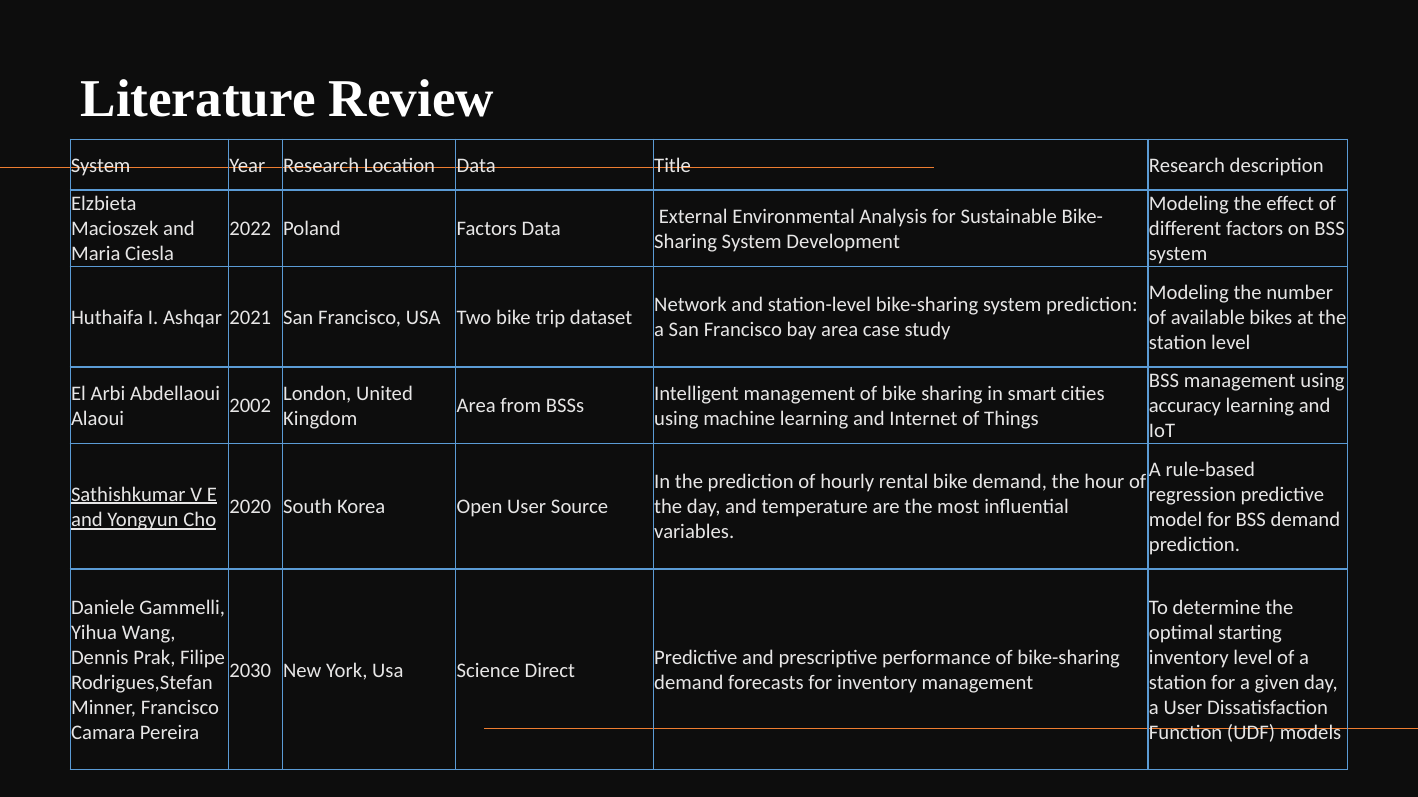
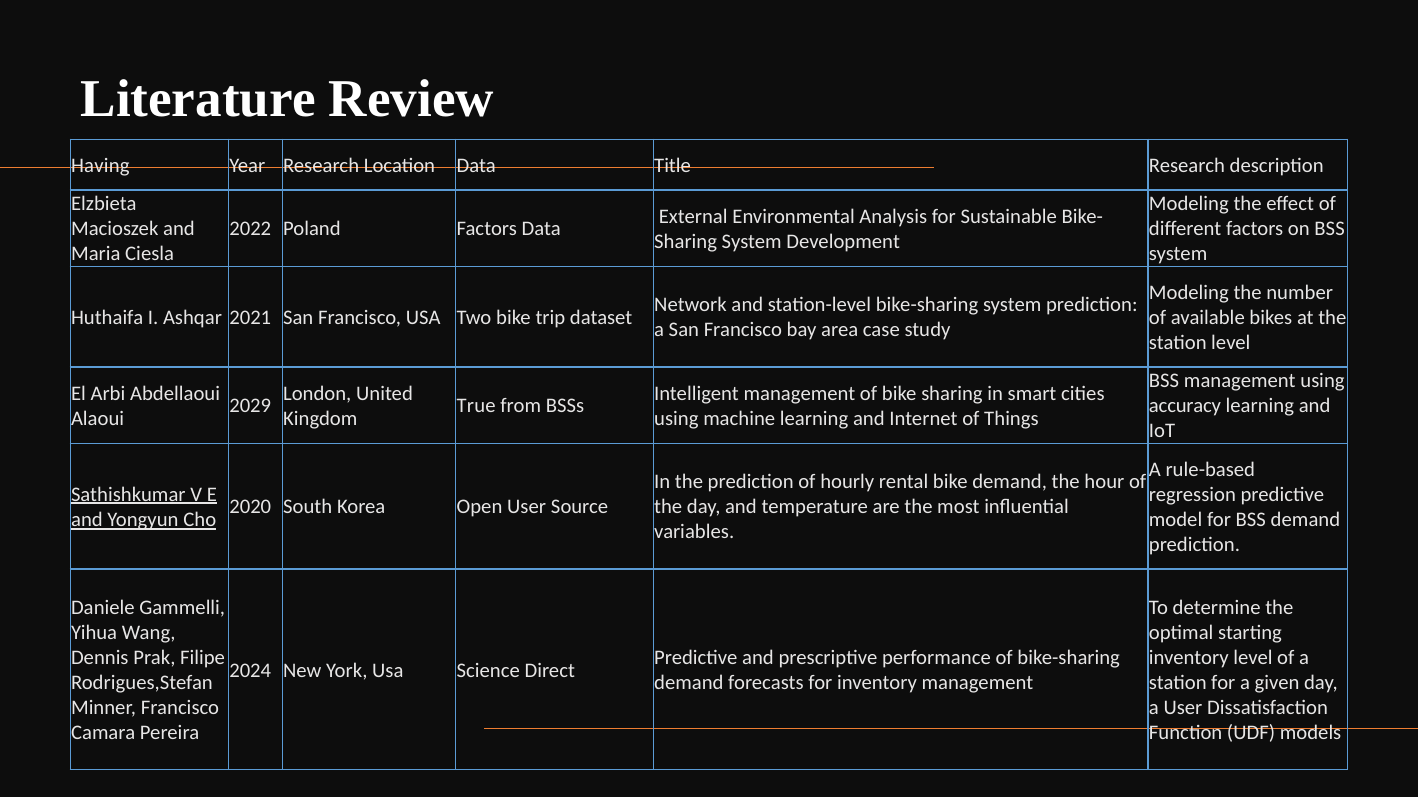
System at (101, 165): System -> Having
2002: 2002 -> 2029
Area at (476, 406): Area -> True
2030: 2030 -> 2024
